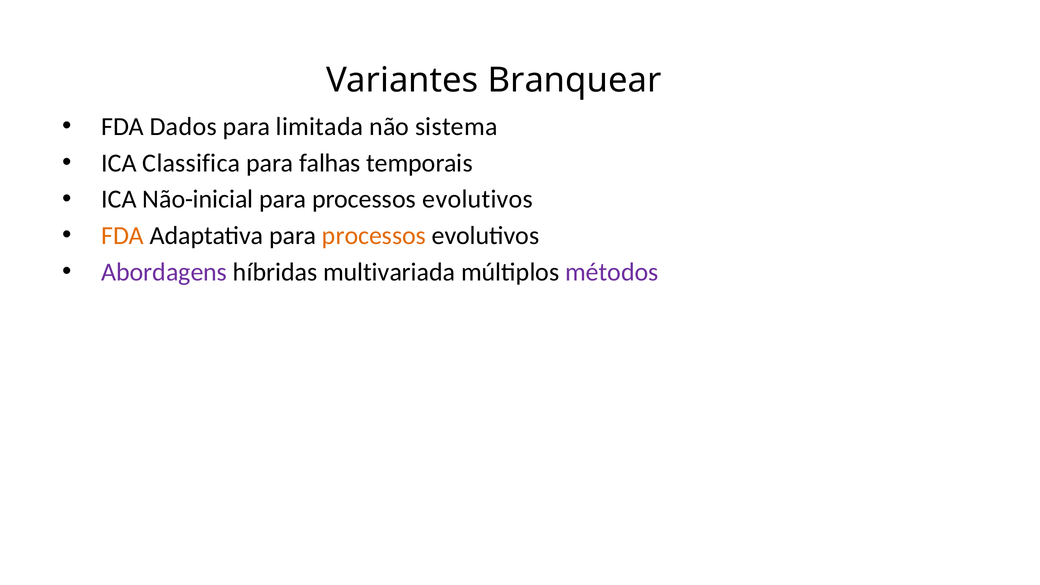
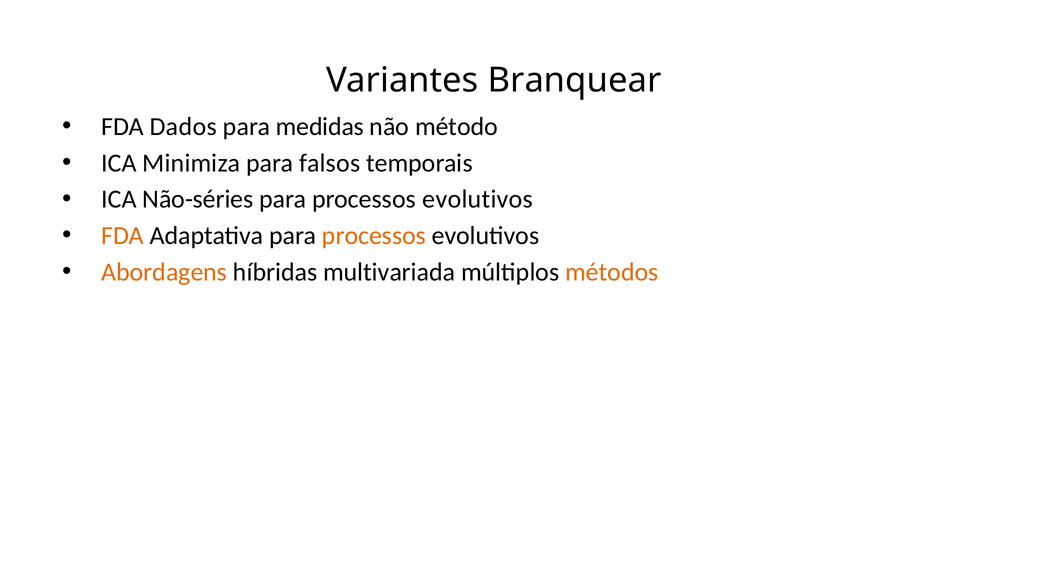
limitada: limitada -> medidas
sistema: sistema -> método
Classifica: Classifica -> Minimiza
falhas: falhas -> falsos
Não-inicial: Não-inicial -> Não-séries
Abordagens colour: purple -> orange
métodos colour: purple -> orange
